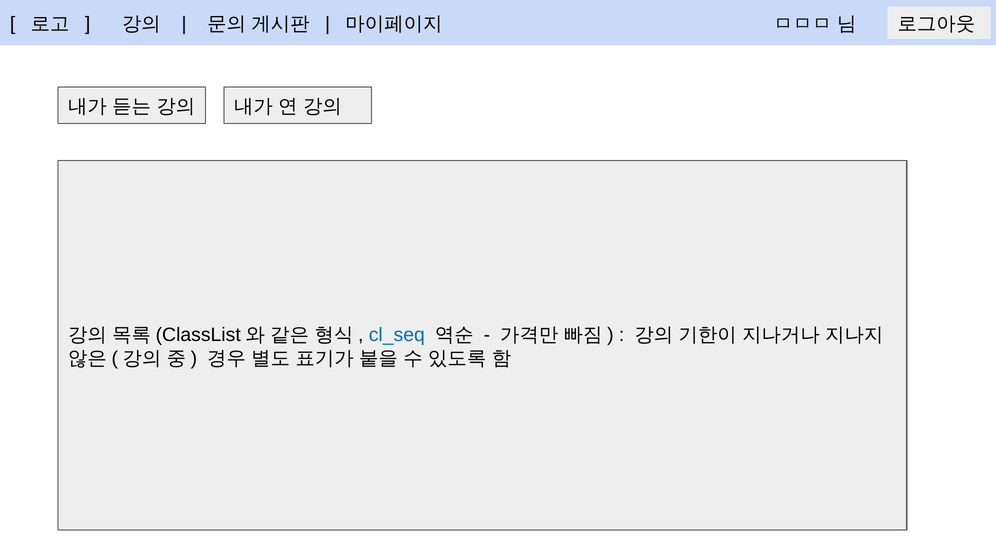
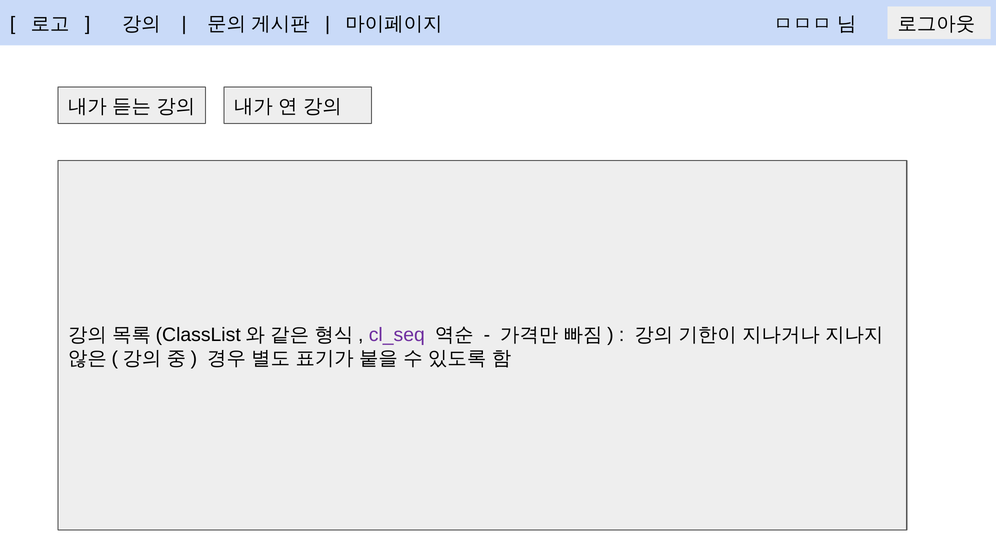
cl_seq colour: blue -> purple
